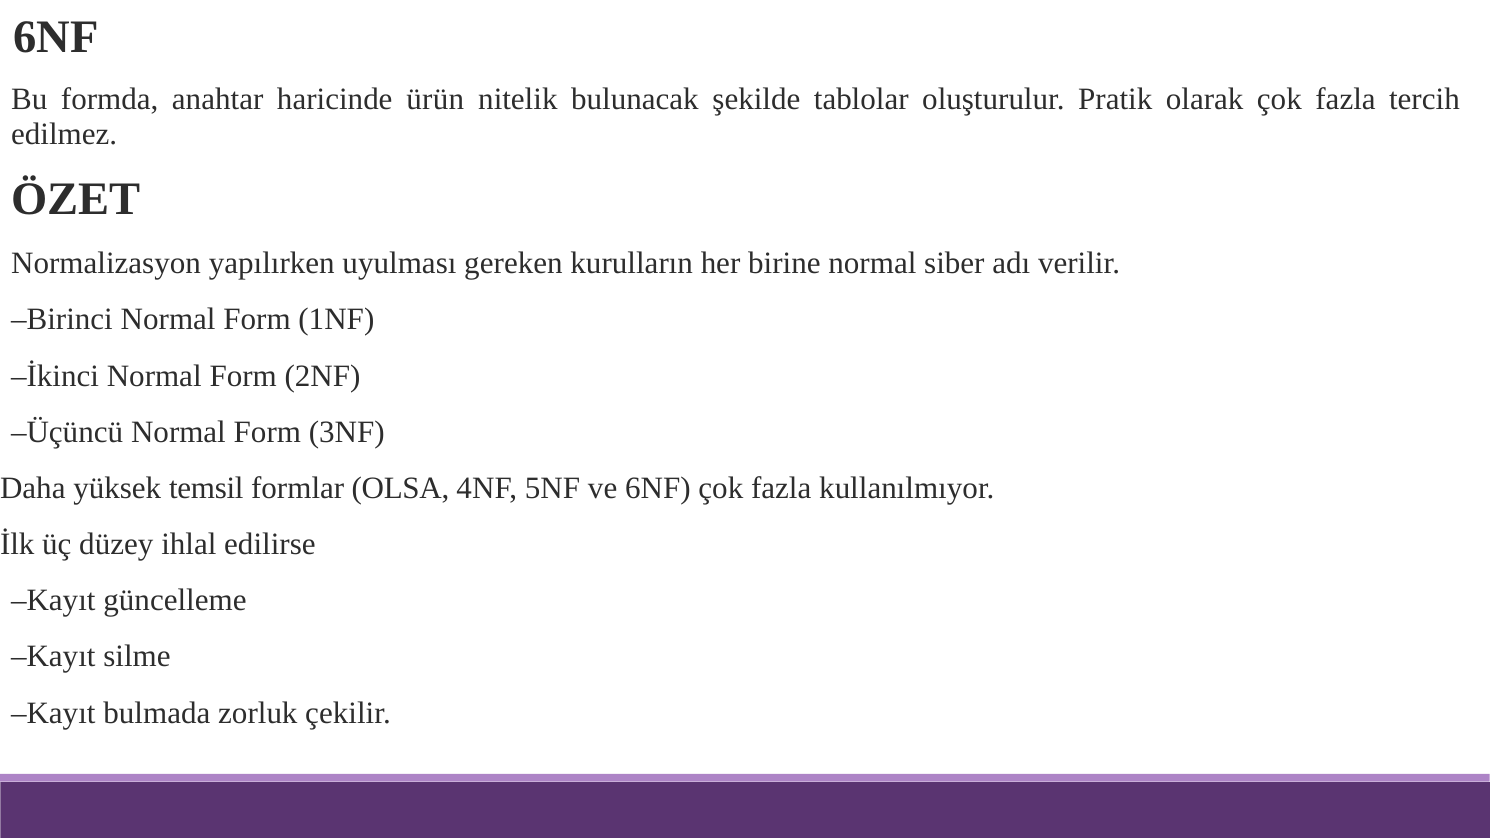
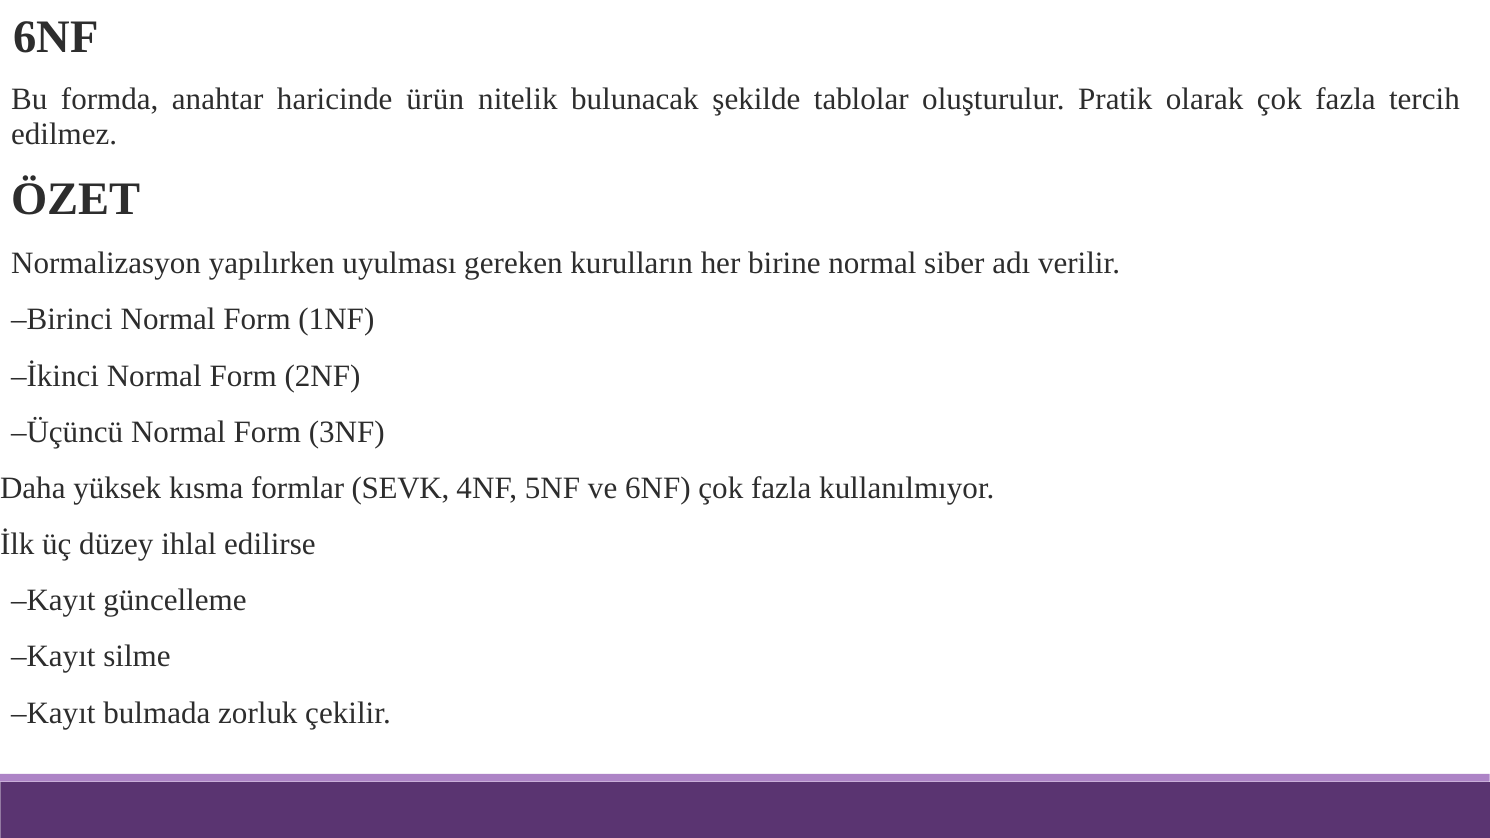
temsil: temsil -> kısma
OLSA: OLSA -> SEVK
